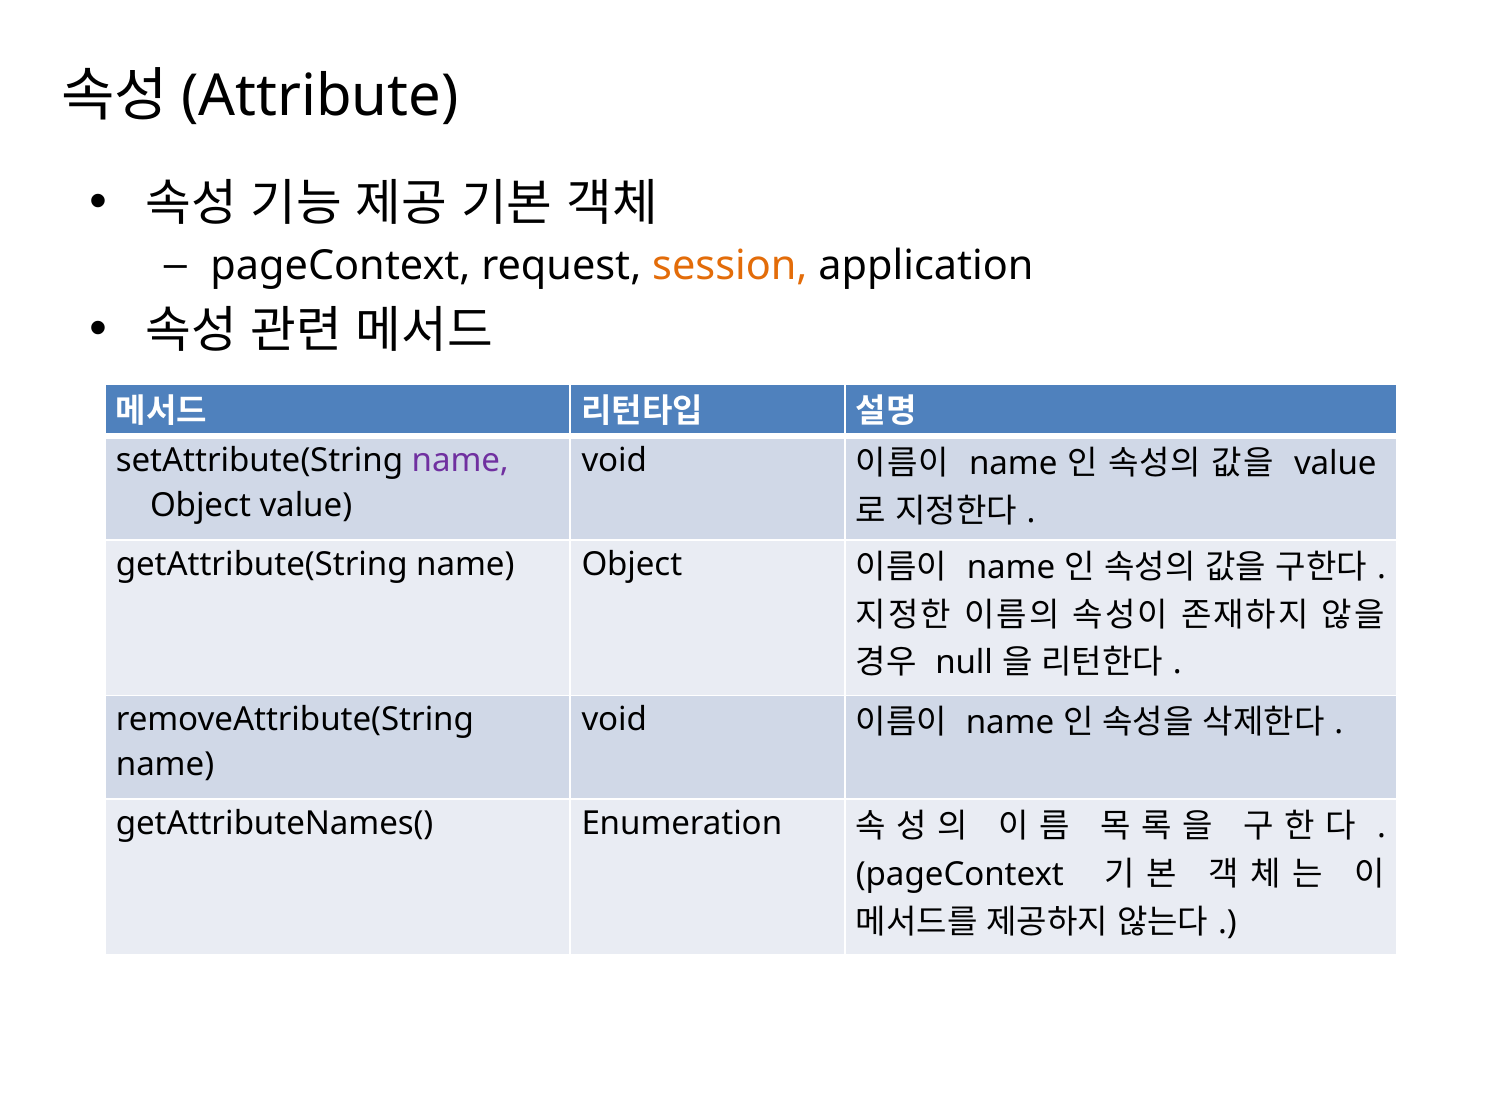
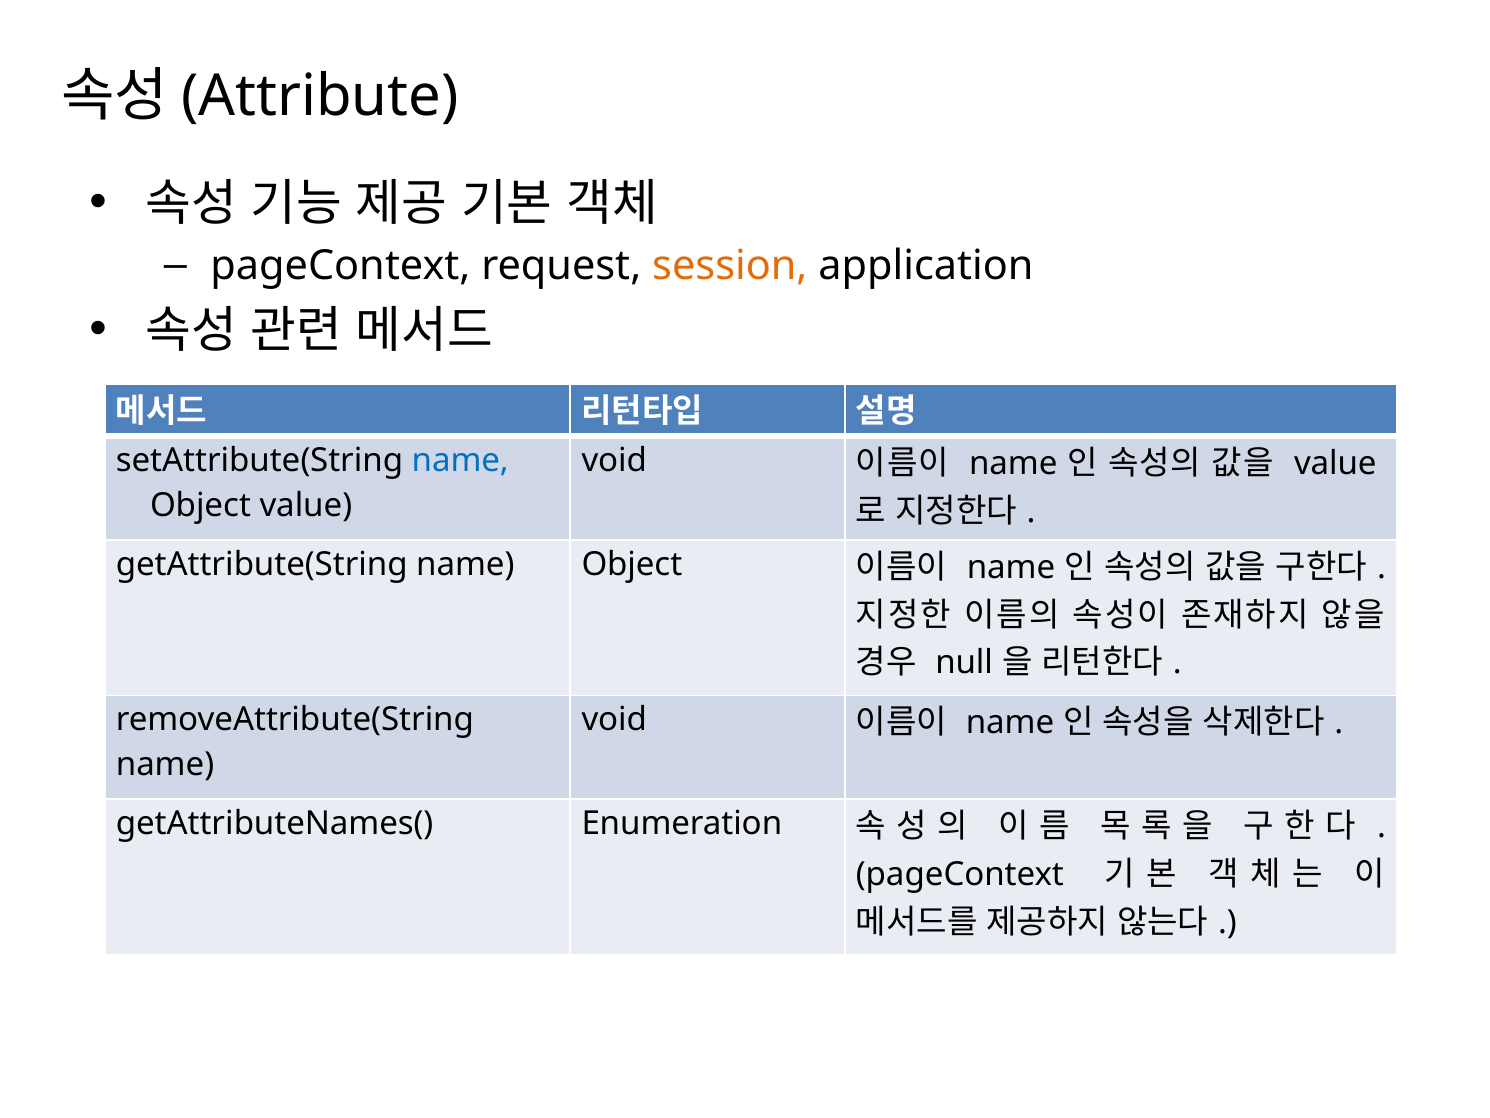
name at (460, 460) colour: purple -> blue
